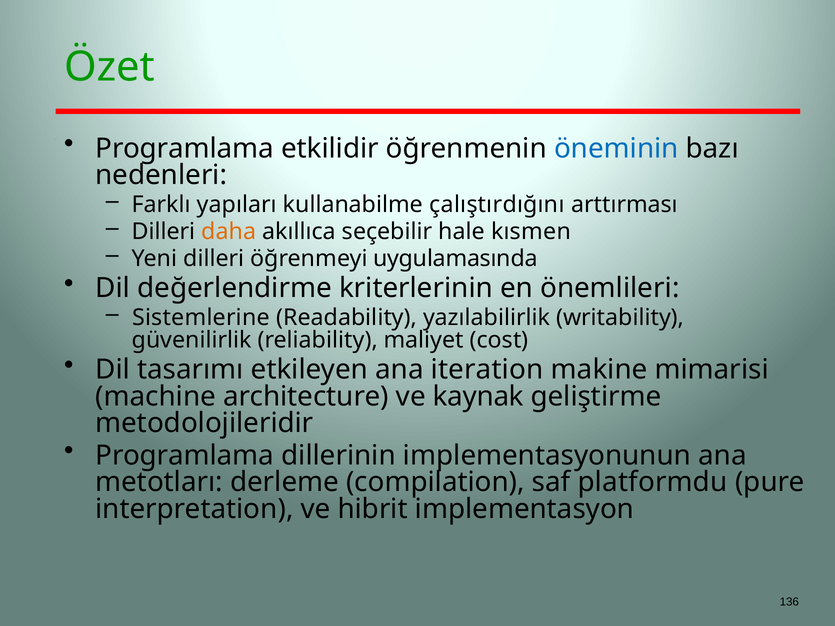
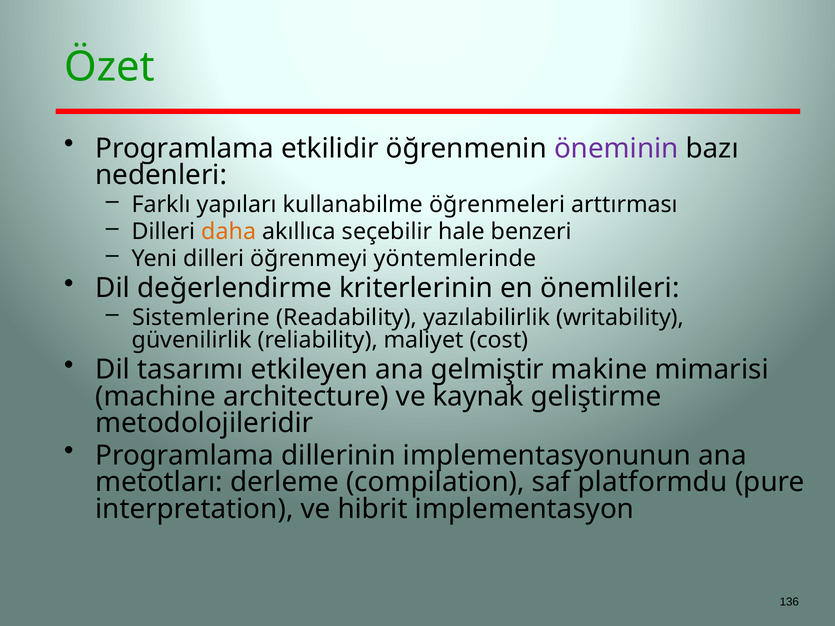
öneminin colour: blue -> purple
çalıştırdığını: çalıştırdığını -> öğrenmeleri
kısmen: kısmen -> benzeri
uygulamasında: uygulamasında -> yöntemlerinde
iteration: iteration -> gelmiştir
